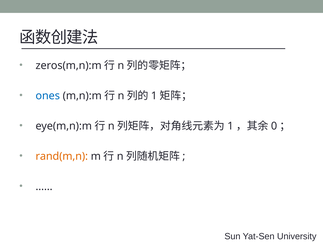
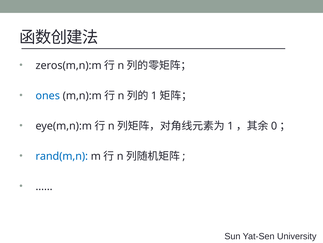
rand(m,n colour: orange -> blue
